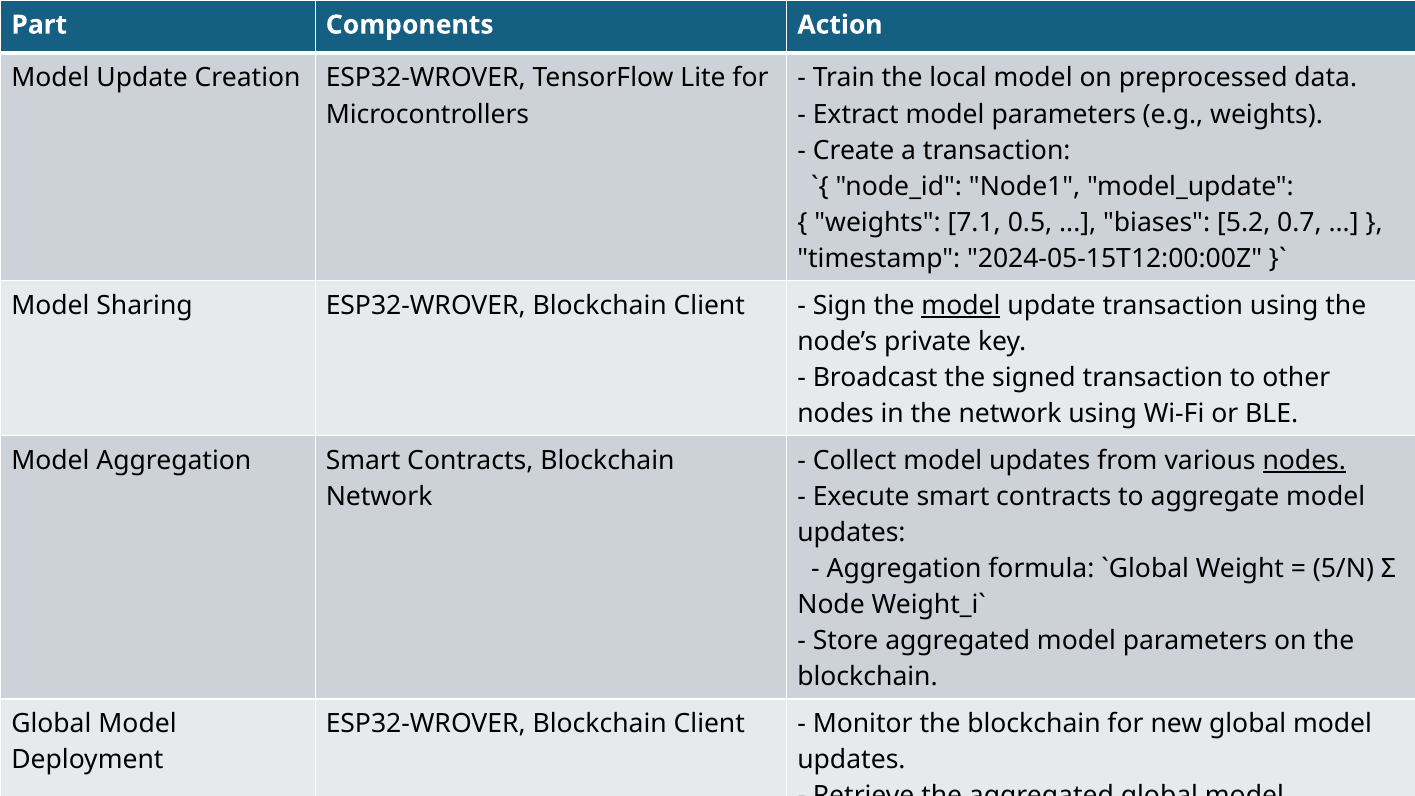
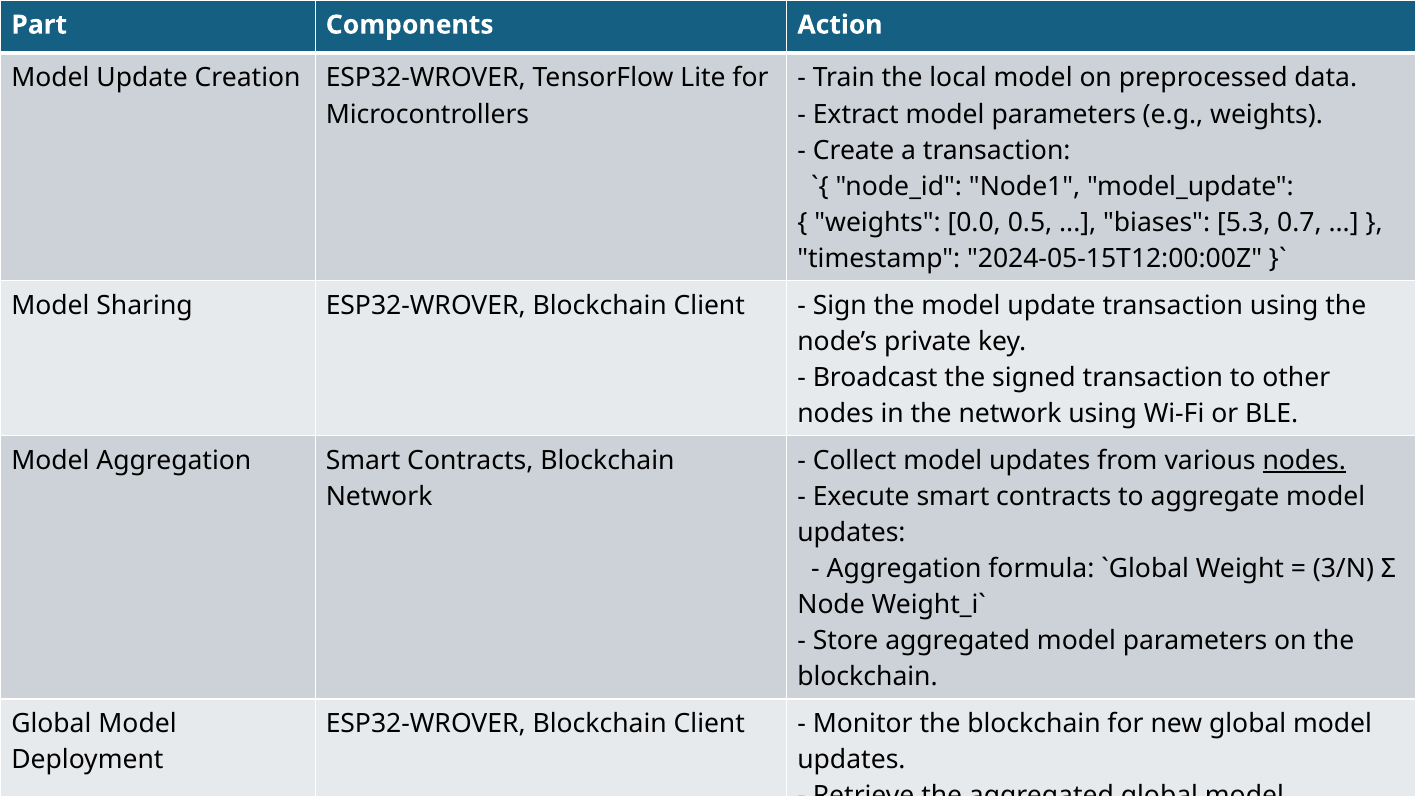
7.1: 7.1 -> 0.0
5.2: 5.2 -> 5.3
model at (961, 305) underline: present -> none
5/N: 5/N -> 3/N
